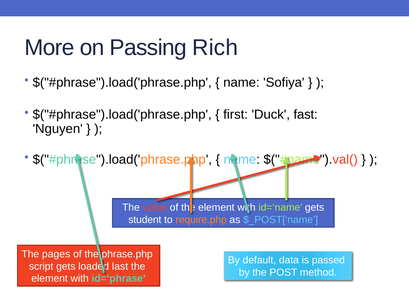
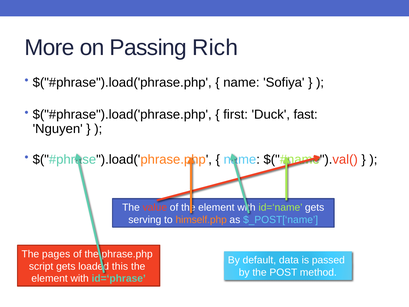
student: student -> serving
require.php: require.php -> himself.php
last: last -> this
